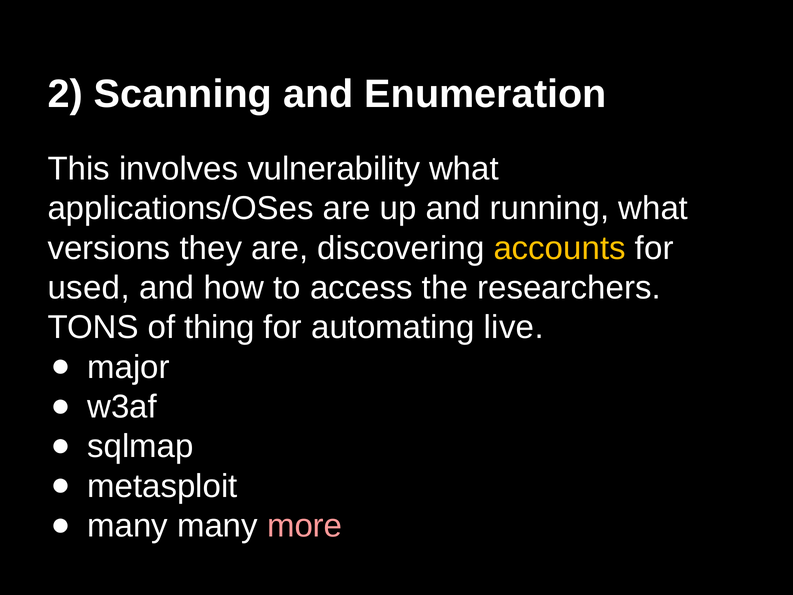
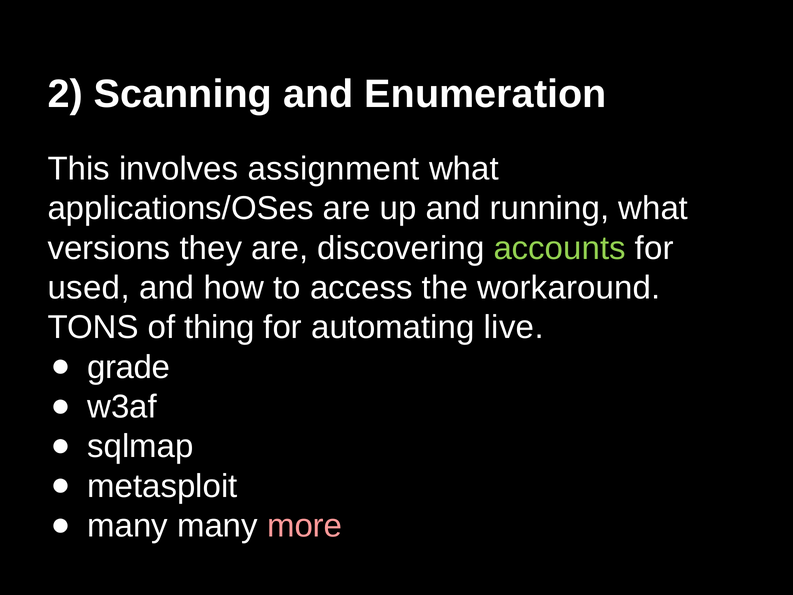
vulnerability: vulnerability -> assignment
accounts colour: yellow -> light green
researchers: researchers -> workaround
major: major -> grade
